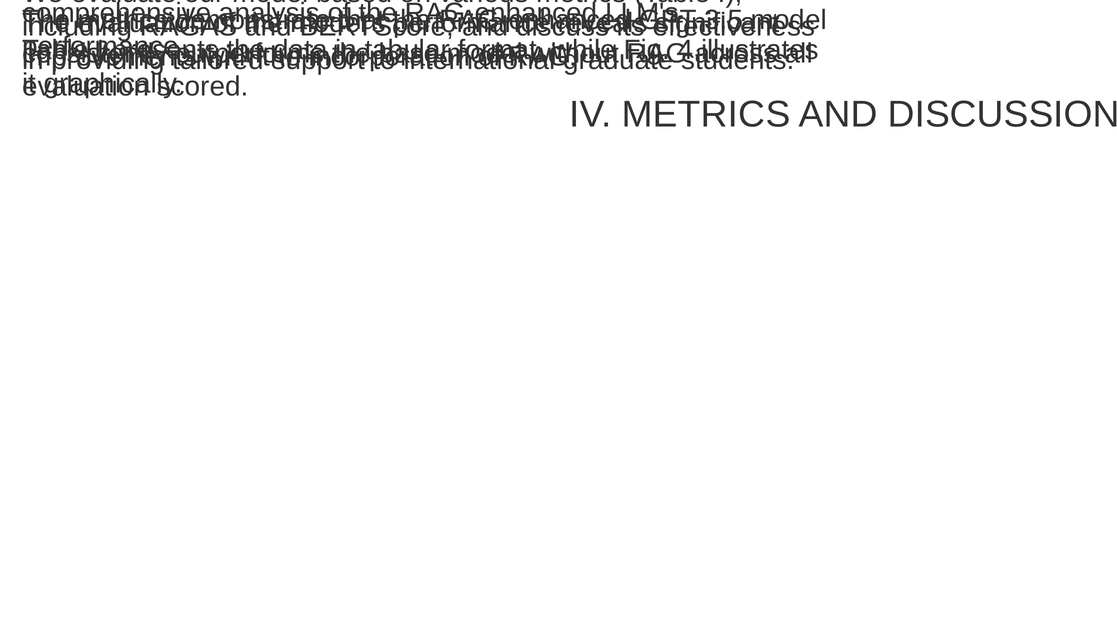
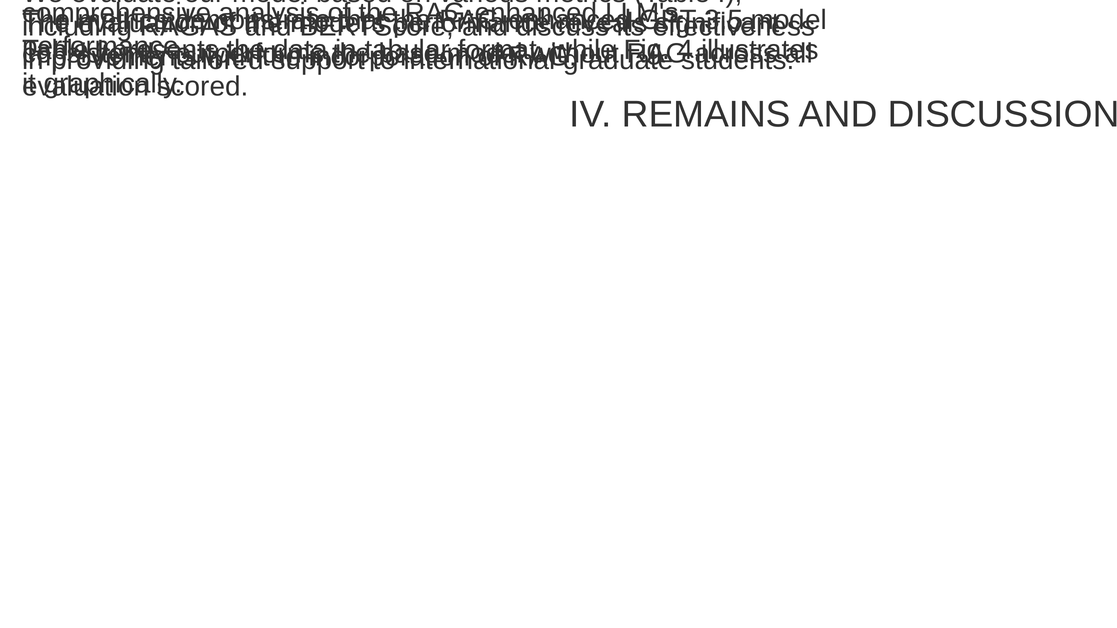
IV METRICS: METRICS -> REMAINS
